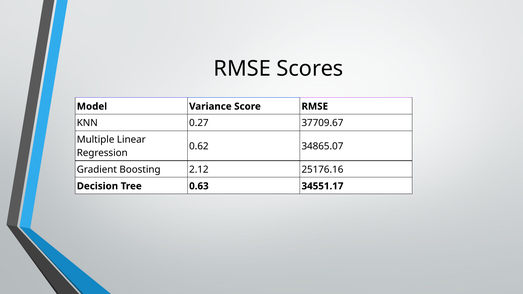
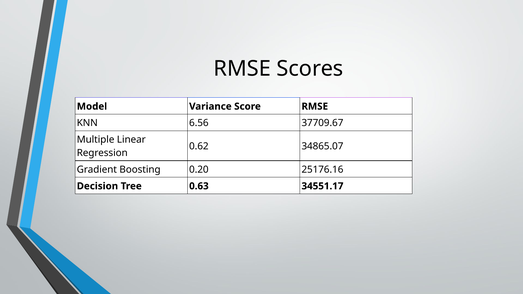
0.27: 0.27 -> 6.56
2.12: 2.12 -> 0.20
